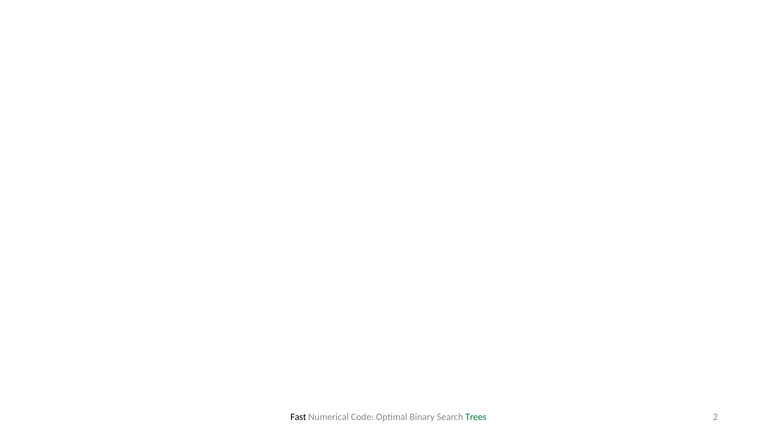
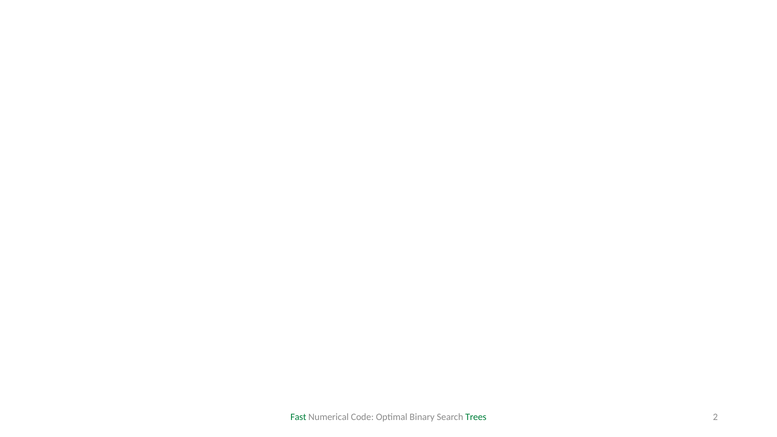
Fast colour: black -> green
